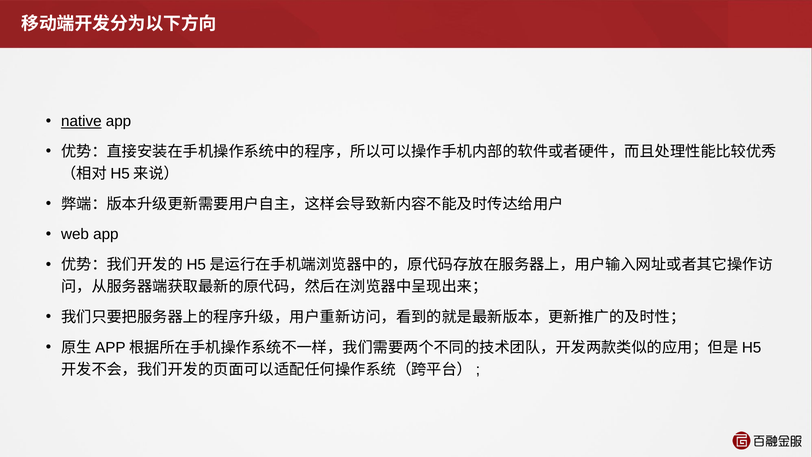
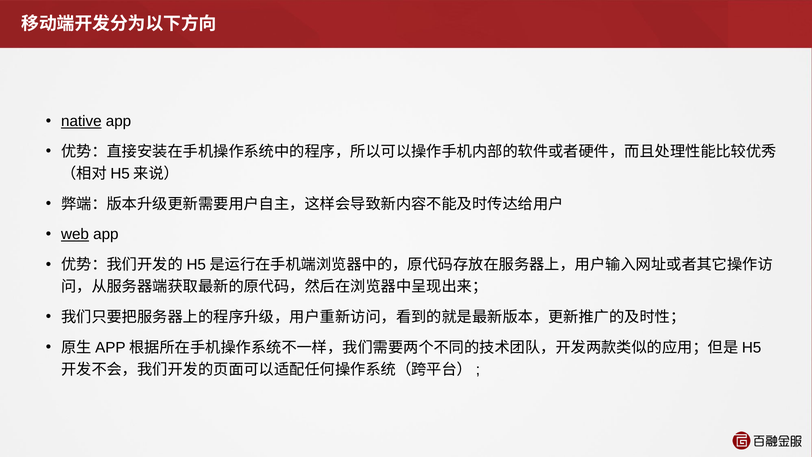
web underline: none -> present
